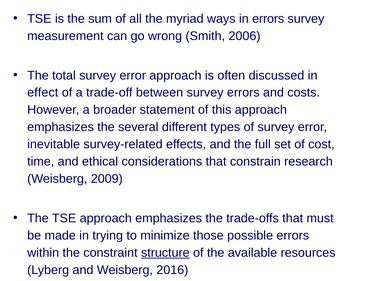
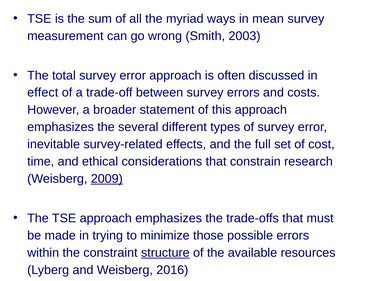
in errors: errors -> mean
2006: 2006 -> 2003
2009 underline: none -> present
